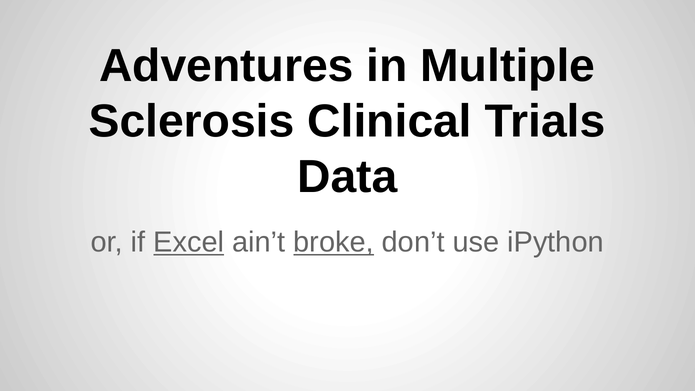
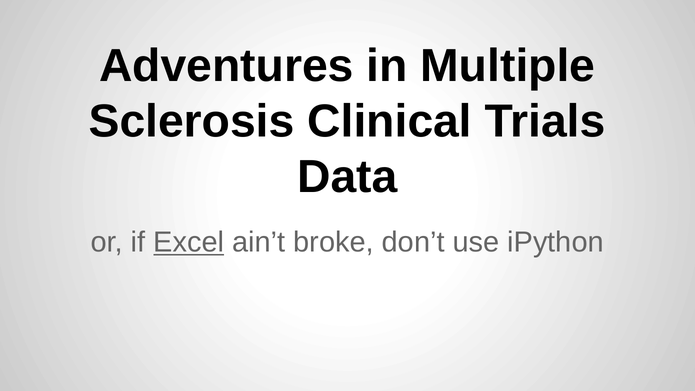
broke underline: present -> none
